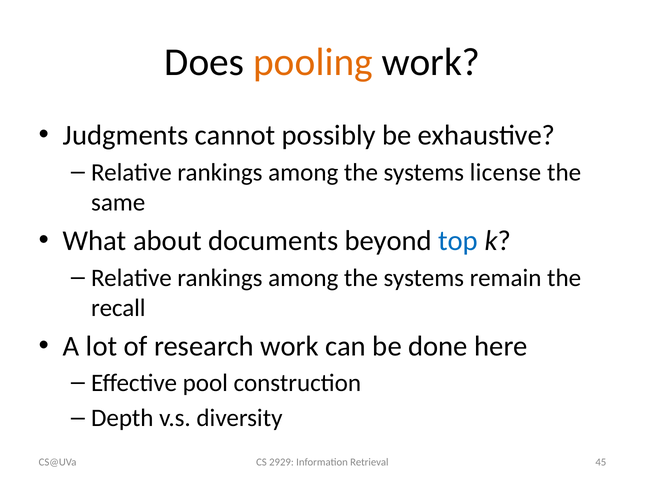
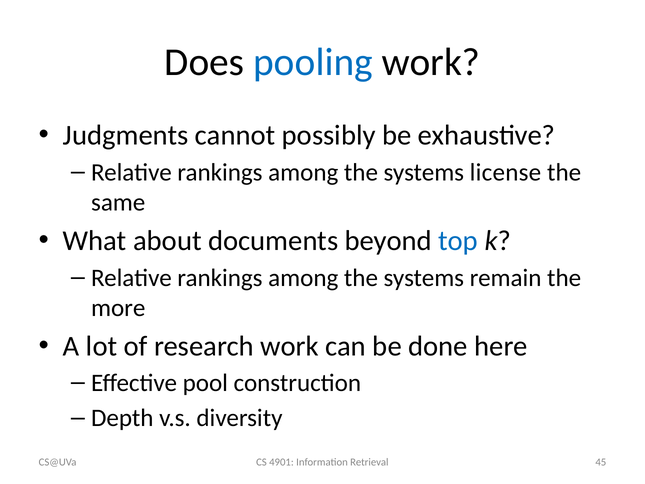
pooling colour: orange -> blue
recall: recall -> more
2929: 2929 -> 4901
